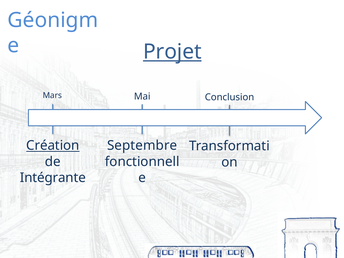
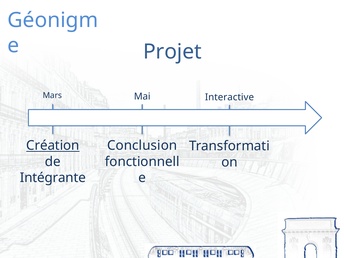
Projet underline: present -> none
Conclusion: Conclusion -> Interactive
Septembre: Septembre -> Conclusion
